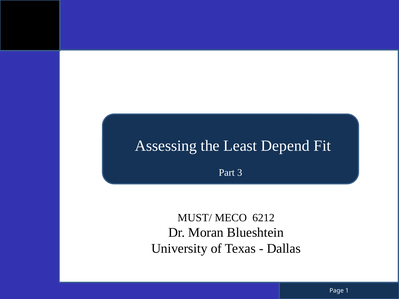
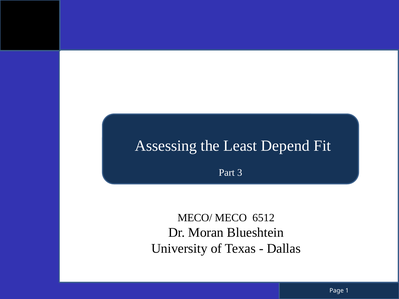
MUST/: MUST/ -> MECO/
6212: 6212 -> 6512
